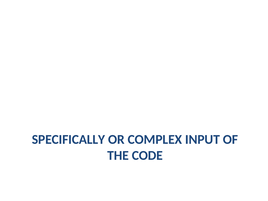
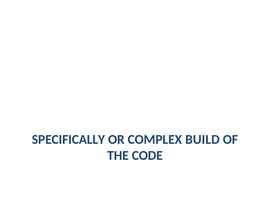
INPUT: INPUT -> BUILD
